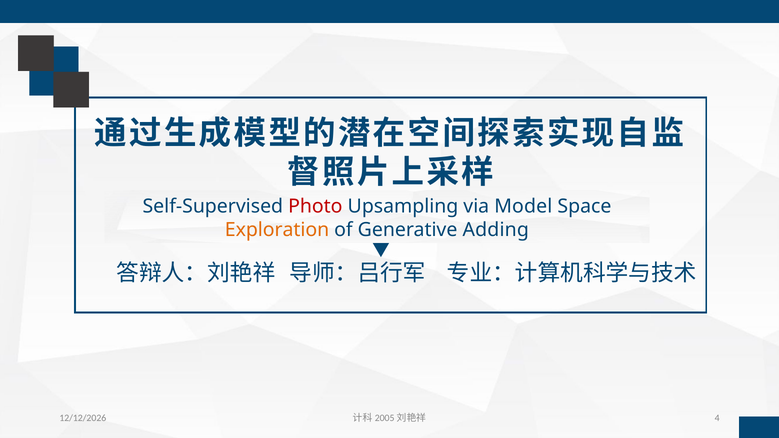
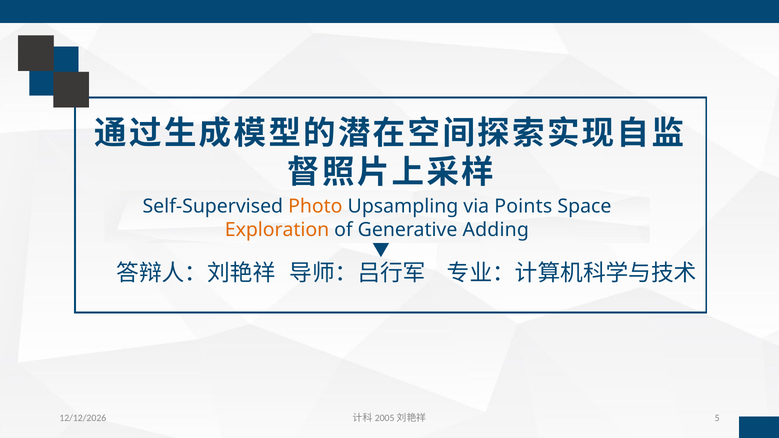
Photo colour: red -> orange
Model: Model -> Points
4: 4 -> 5
